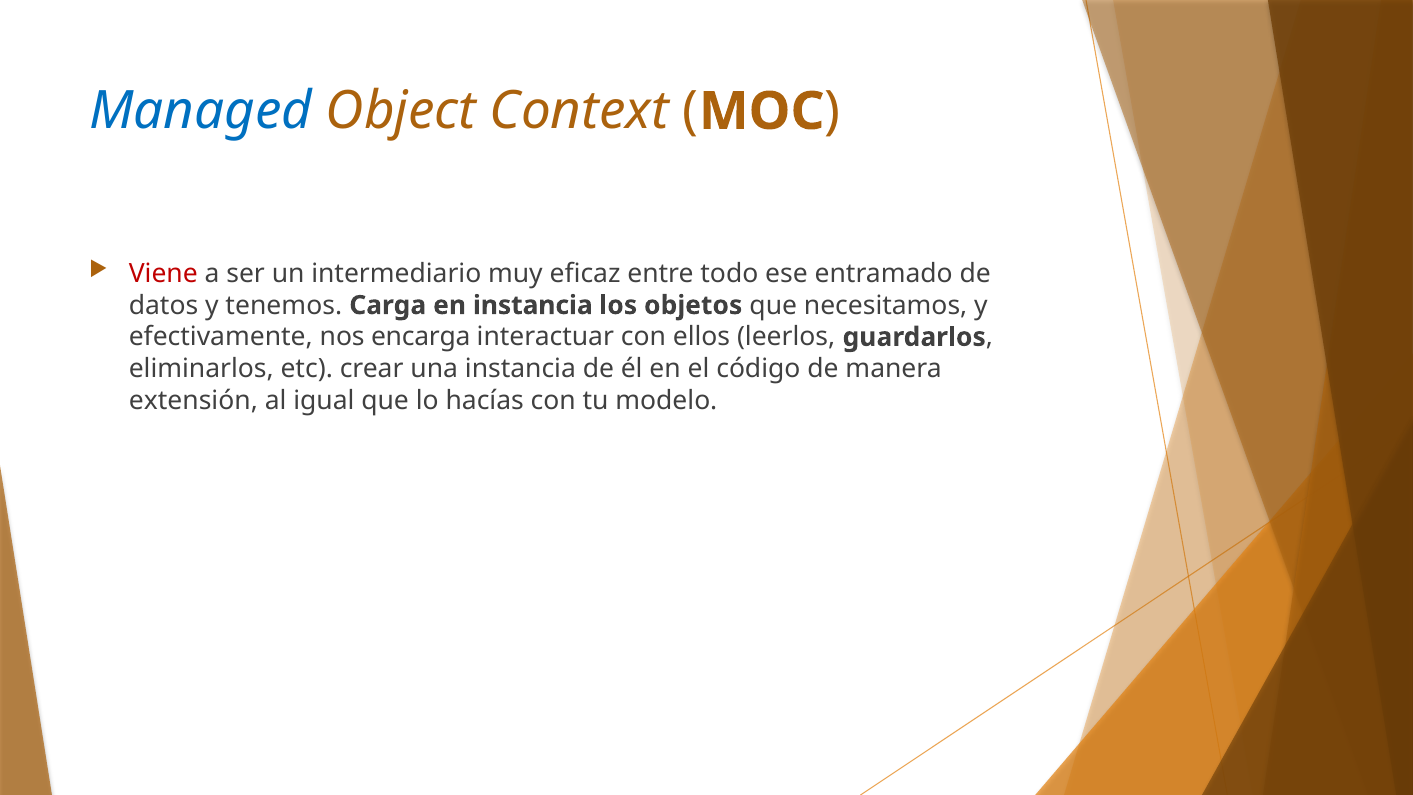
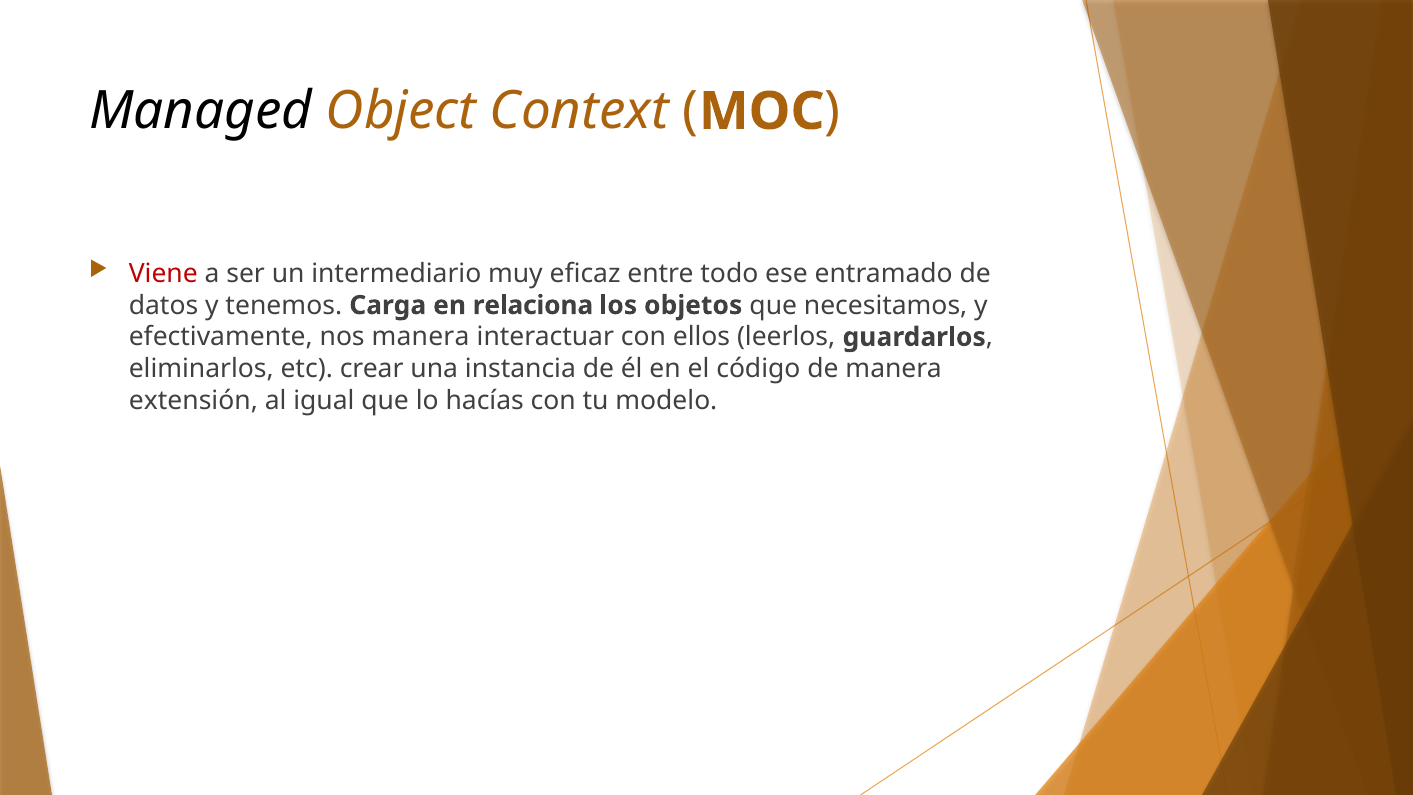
Managed colour: blue -> black
en instancia: instancia -> relaciona
nos encarga: encarga -> manera
